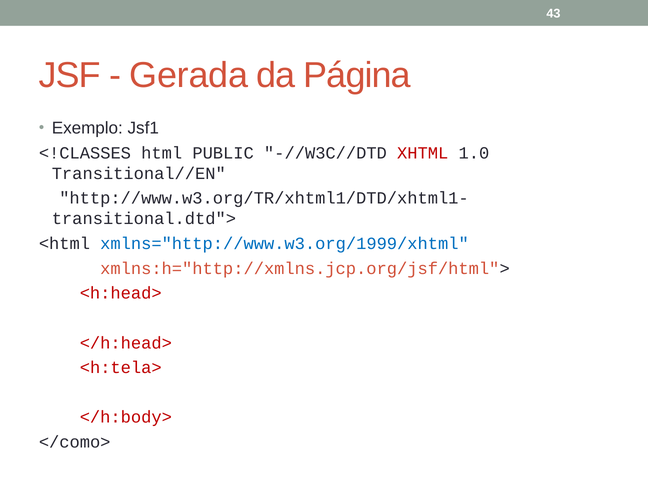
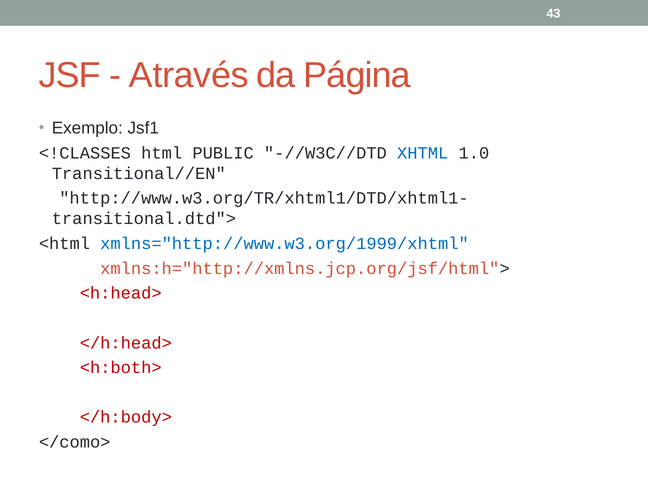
Gerada: Gerada -> Através
XHTML colour: red -> blue
<h:tela>: <h:tela> -> <h:both>
